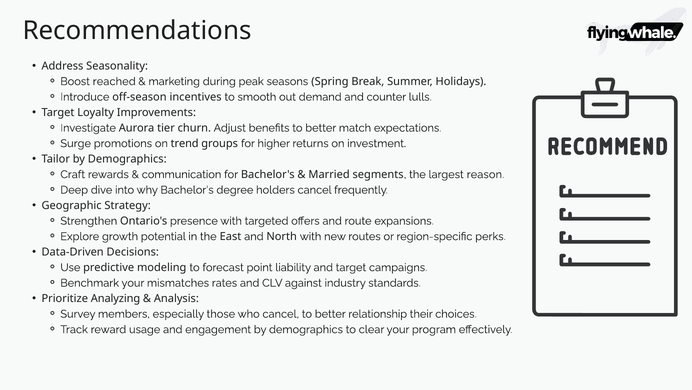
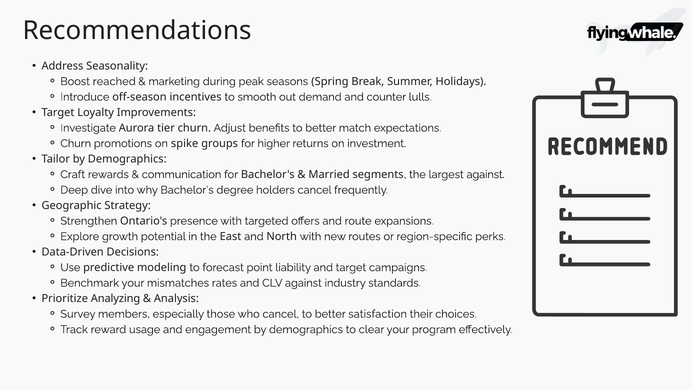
Surge at (76, 143): Surge -> Churn
trend: trend -> spike
largest reason: reason -> against
relationship: relationship -> satisfaction
